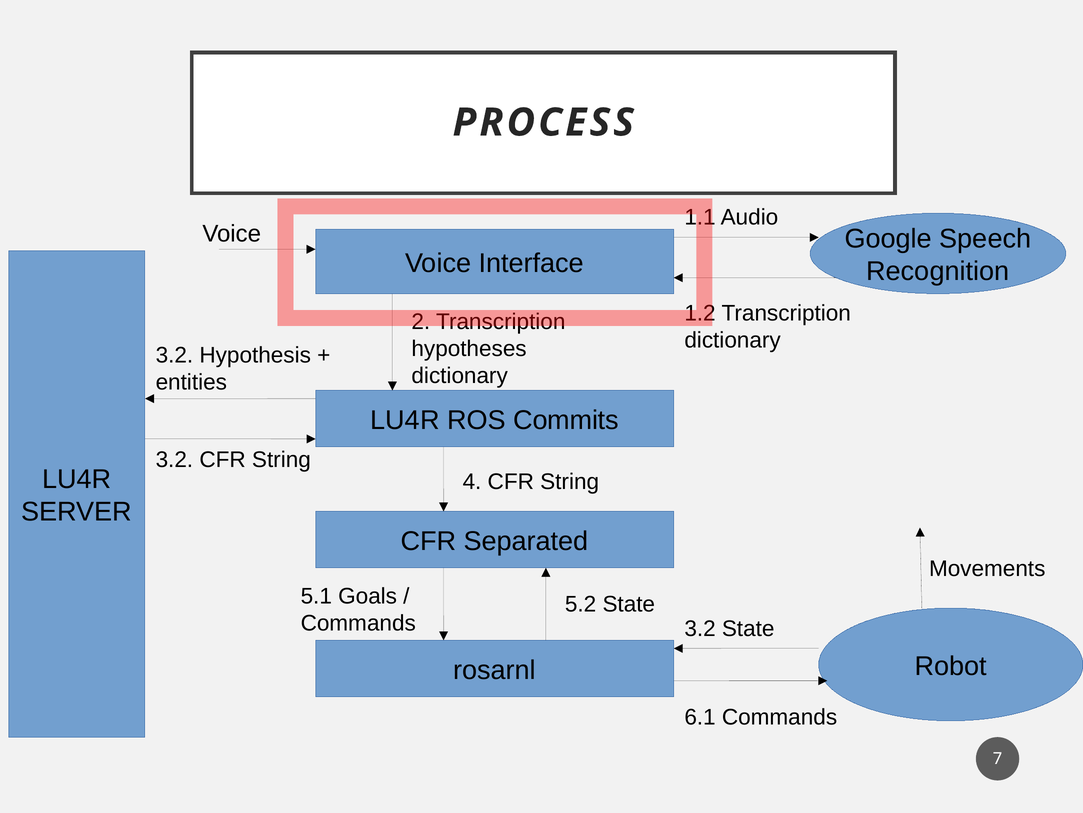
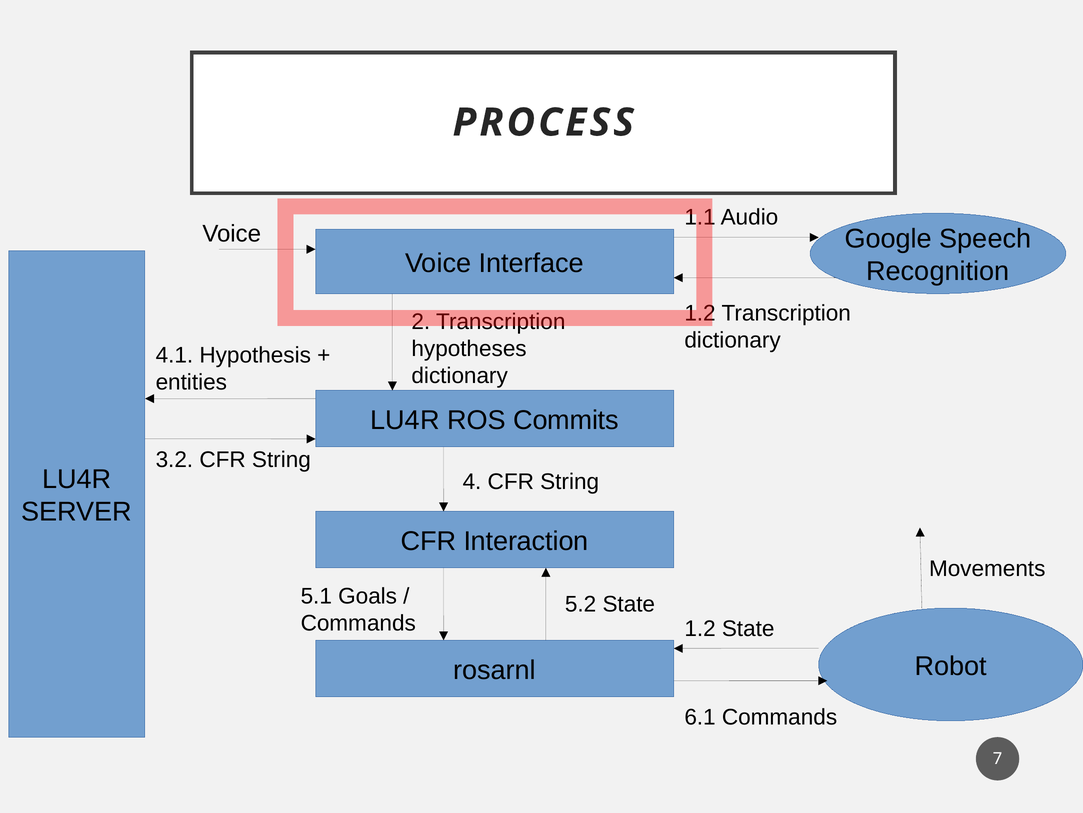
3.2 at (174, 355): 3.2 -> 4.1
Separated: Separated -> Interaction
3.2 at (700, 628): 3.2 -> 1.2
